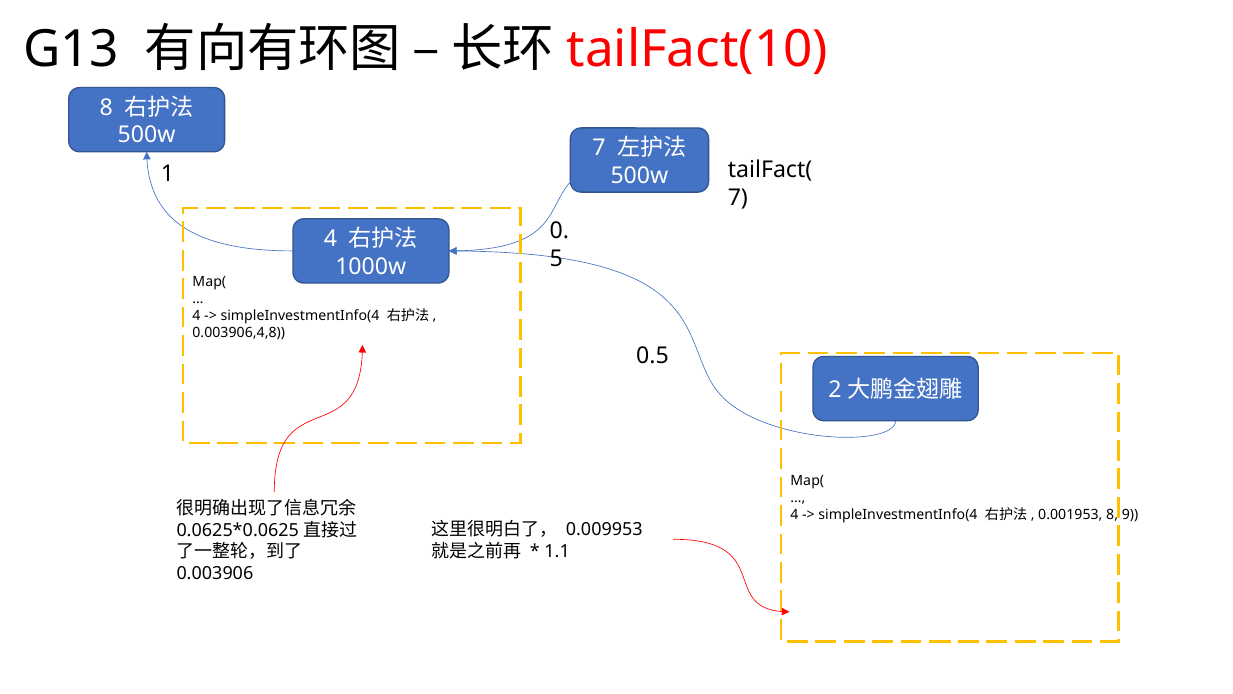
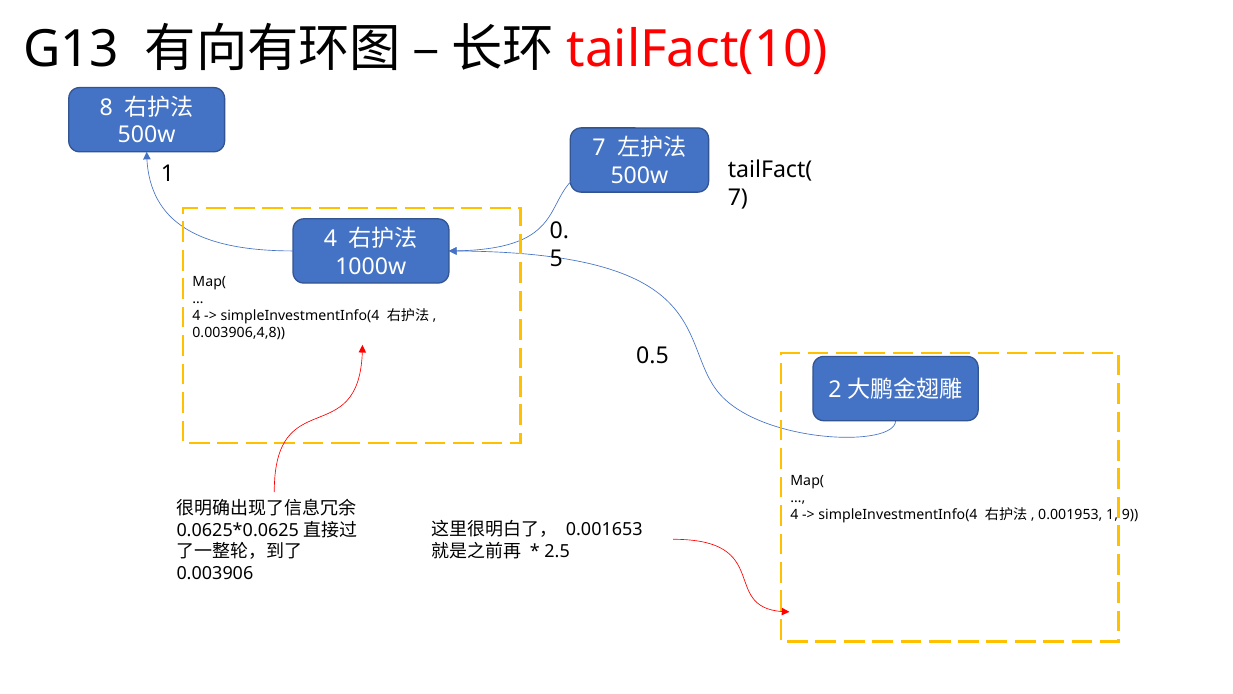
0.001953 8: 8 -> 1
0.009953: 0.009953 -> 0.001653
1.1: 1.1 -> 2.5
